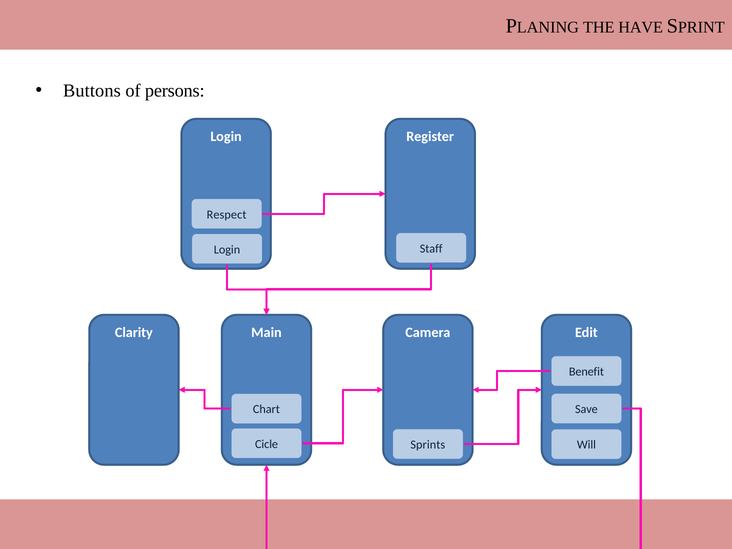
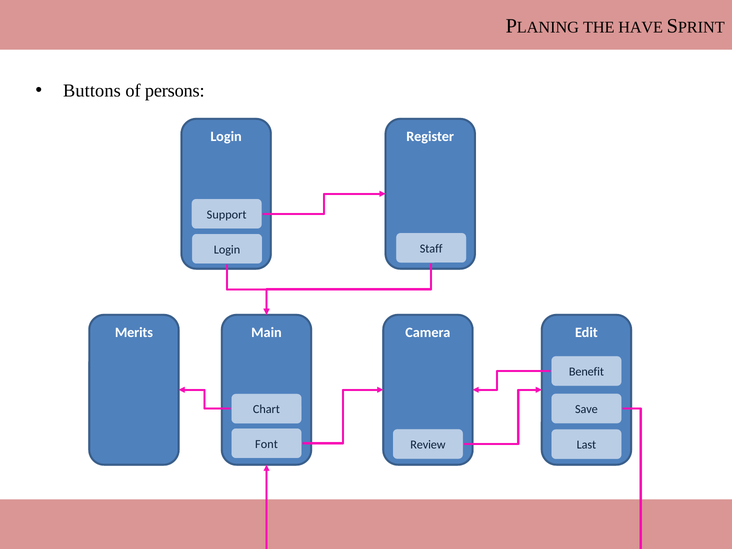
Respect: Respect -> Support
Clarity: Clarity -> Merits
Cicle: Cicle -> Font
Sprints: Sprints -> Review
Will: Will -> Last
